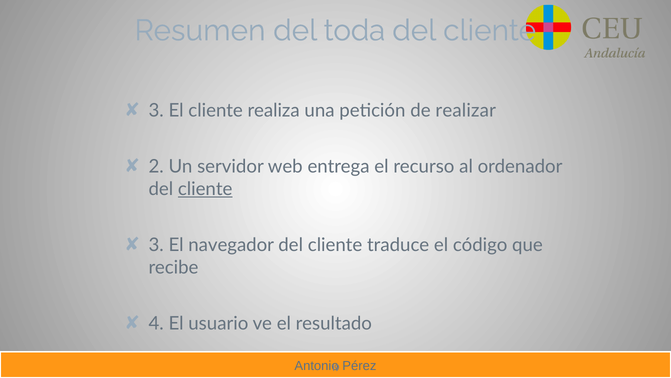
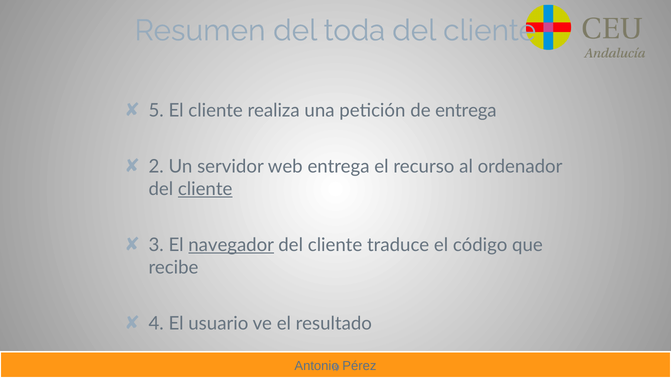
3 at (156, 110): 3 -> 5
de realizar: realizar -> entrega
navegador underline: none -> present
